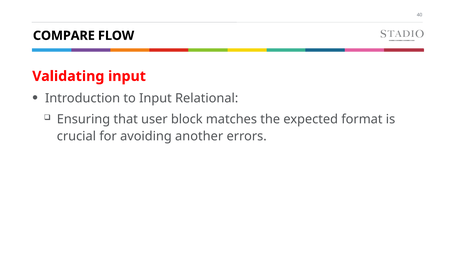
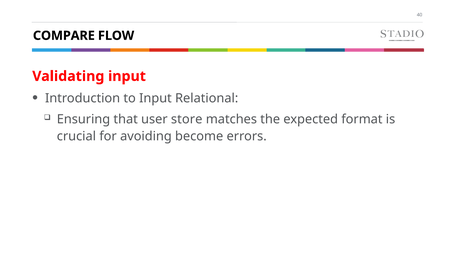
block: block -> store
another: another -> become
